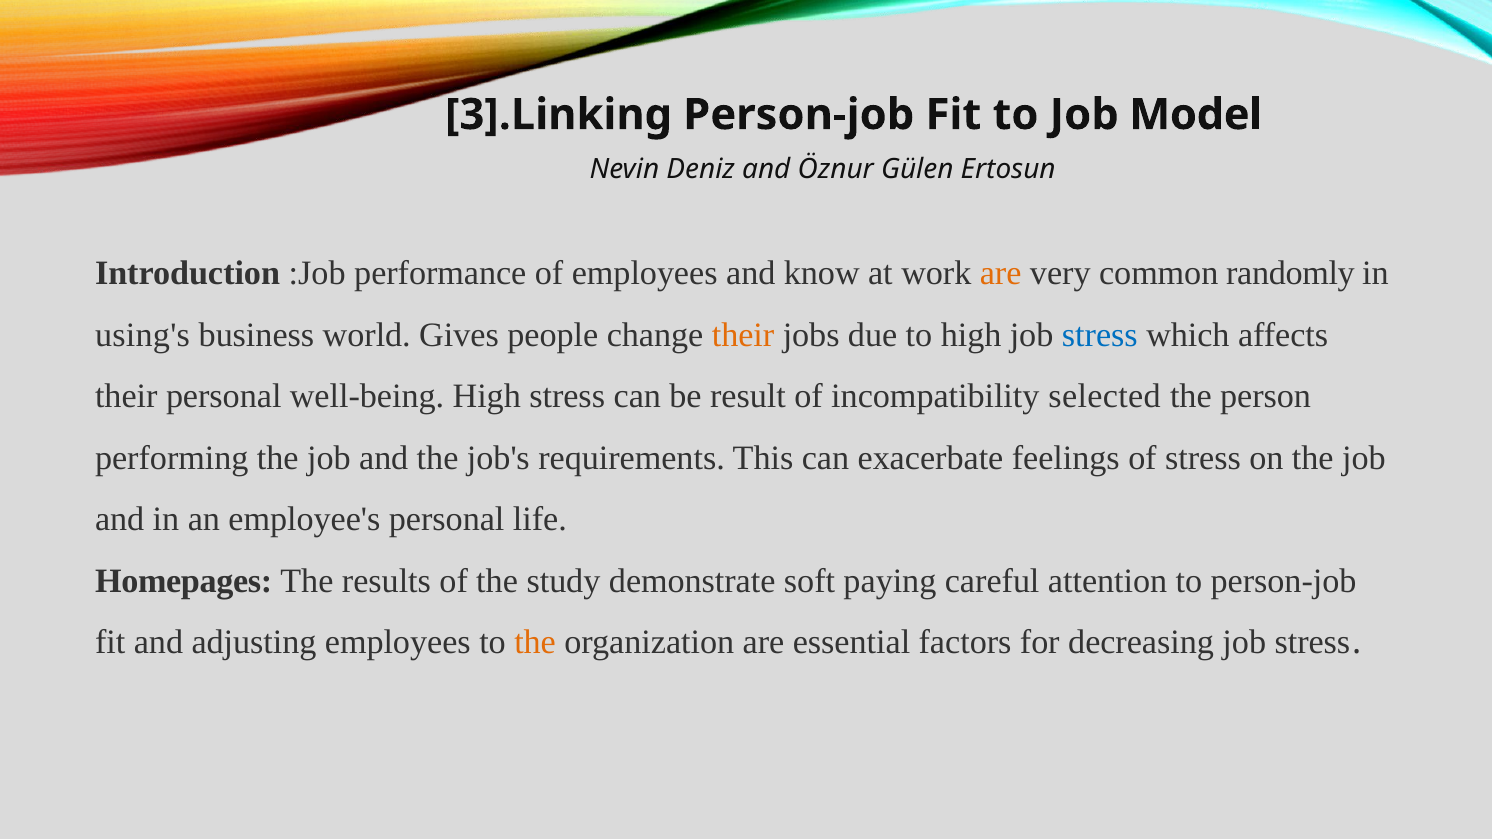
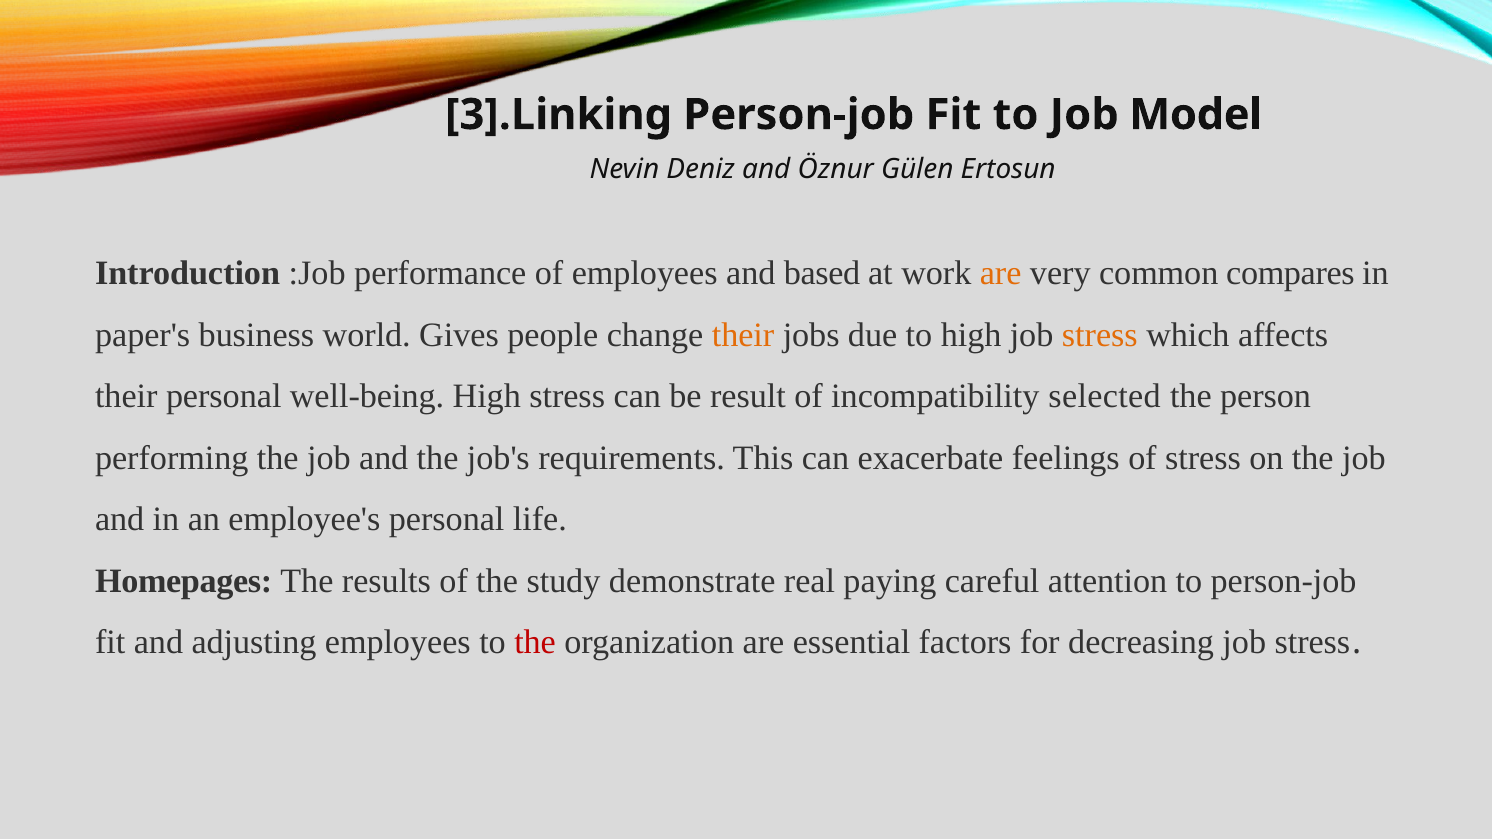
know: know -> based
randomly: randomly -> compares
using's: using's -> paper's
stress at (1100, 335) colour: blue -> orange
soft: soft -> real
the at (535, 642) colour: orange -> red
